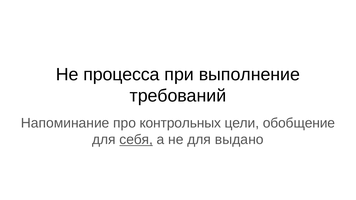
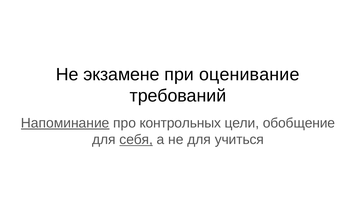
процесса: процесса -> экзамене
выполнение: выполнение -> оценивание
Напоминание underline: none -> present
выдано: выдано -> учиться
